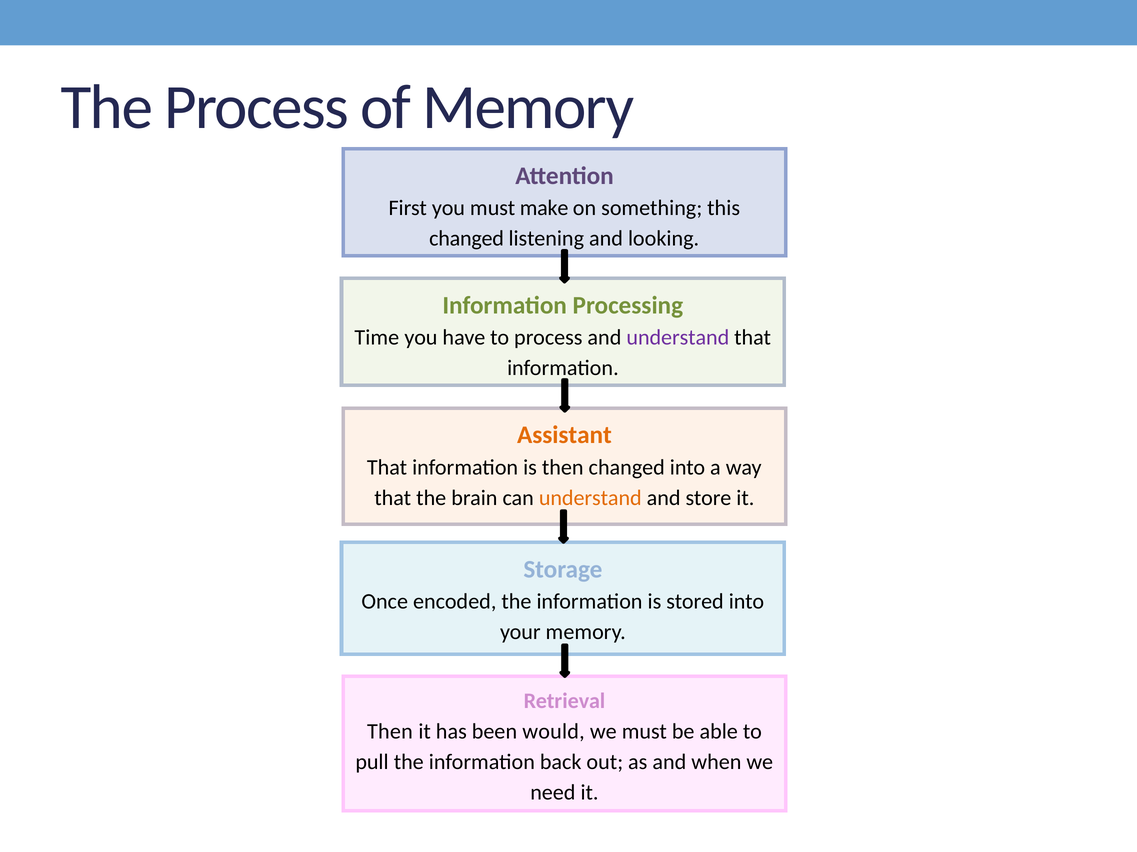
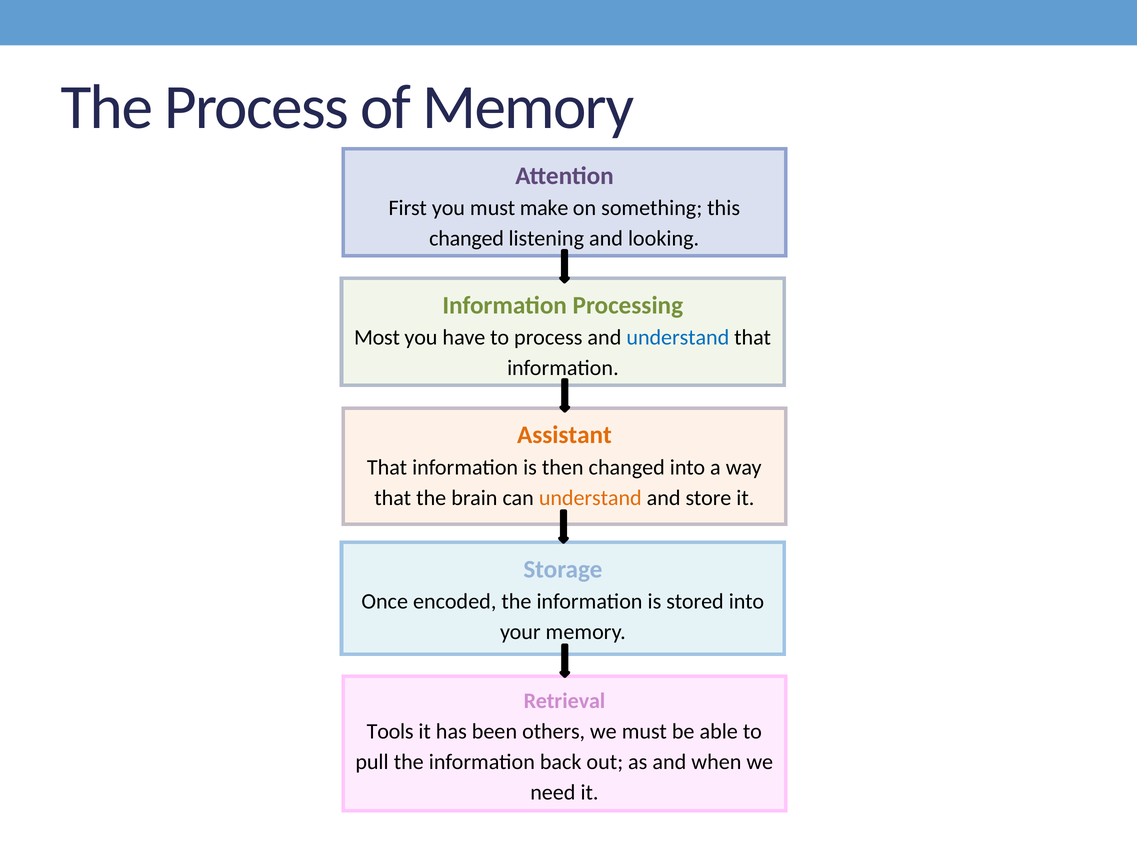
Time: Time -> Most
understand at (678, 338) colour: purple -> blue
Then at (390, 732): Then -> Tools
would: would -> others
